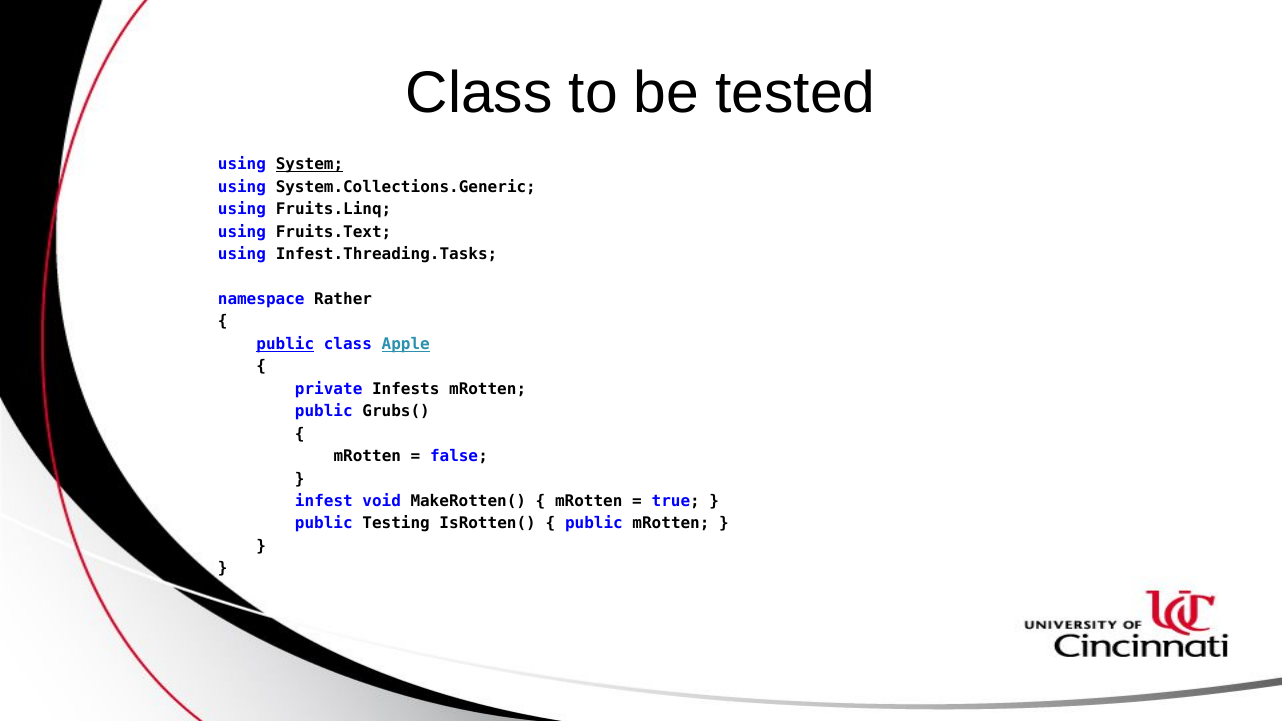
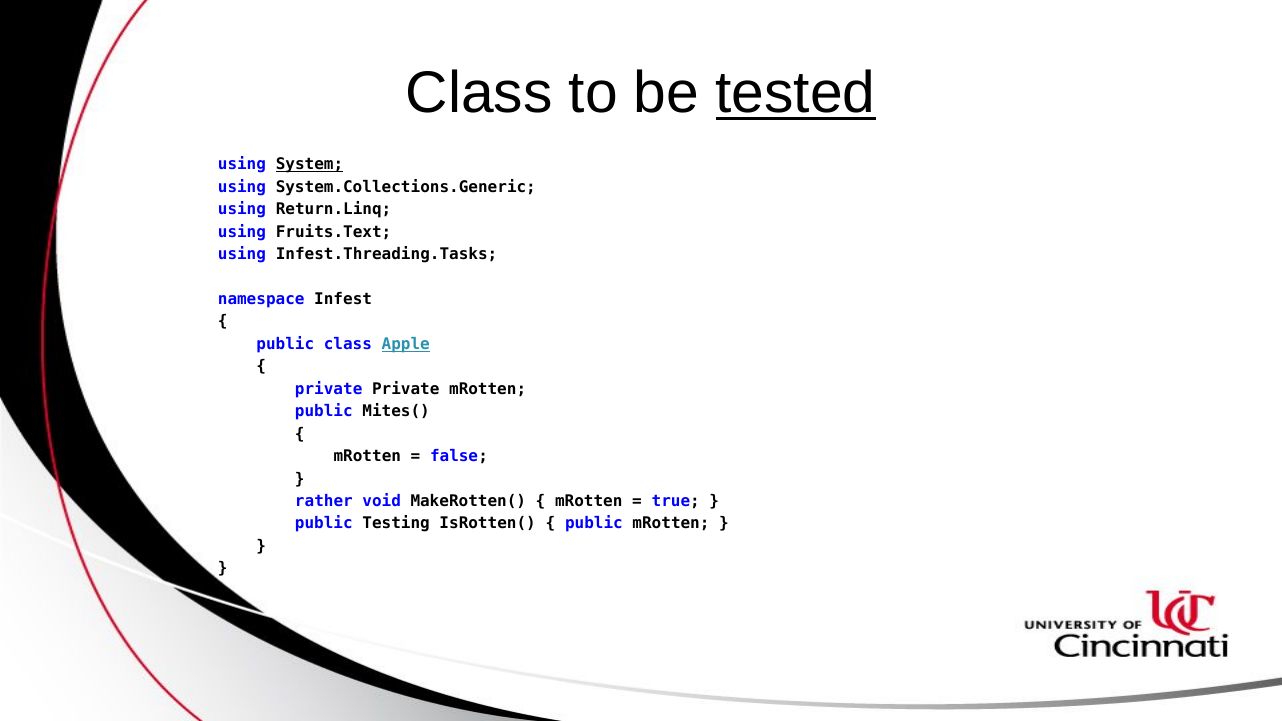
tested underline: none -> present
Fruits.Linq: Fruits.Linq -> Return.Linq
Rather: Rather -> Infest
public at (285, 344) underline: present -> none
private Infests: Infests -> Private
Grubs(: Grubs( -> Mites(
infest: infest -> rather
